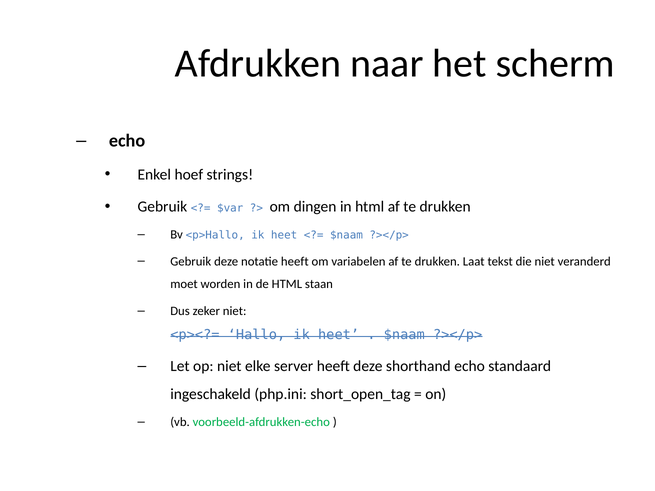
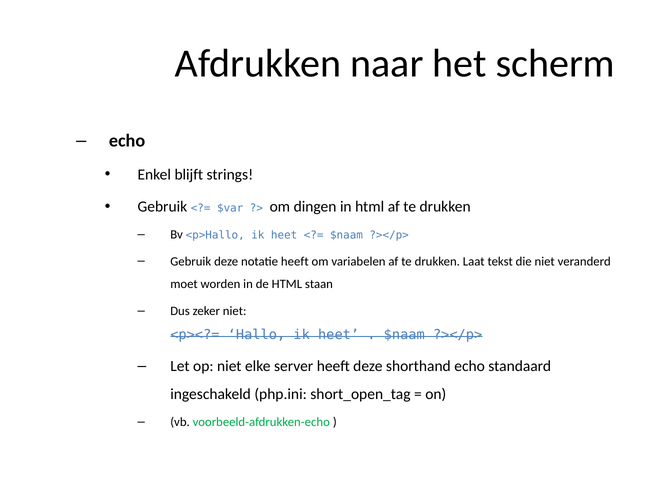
hoef: hoef -> blijft
